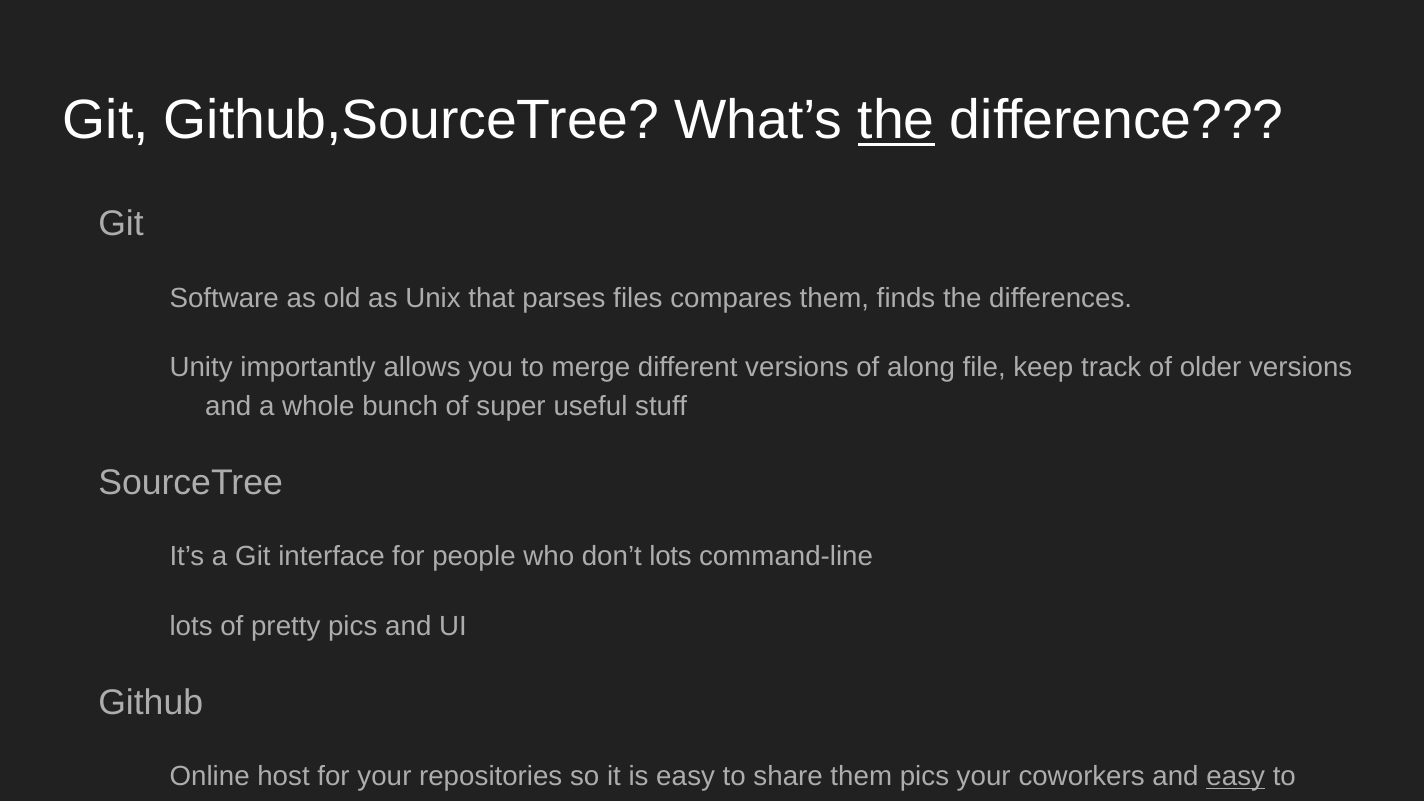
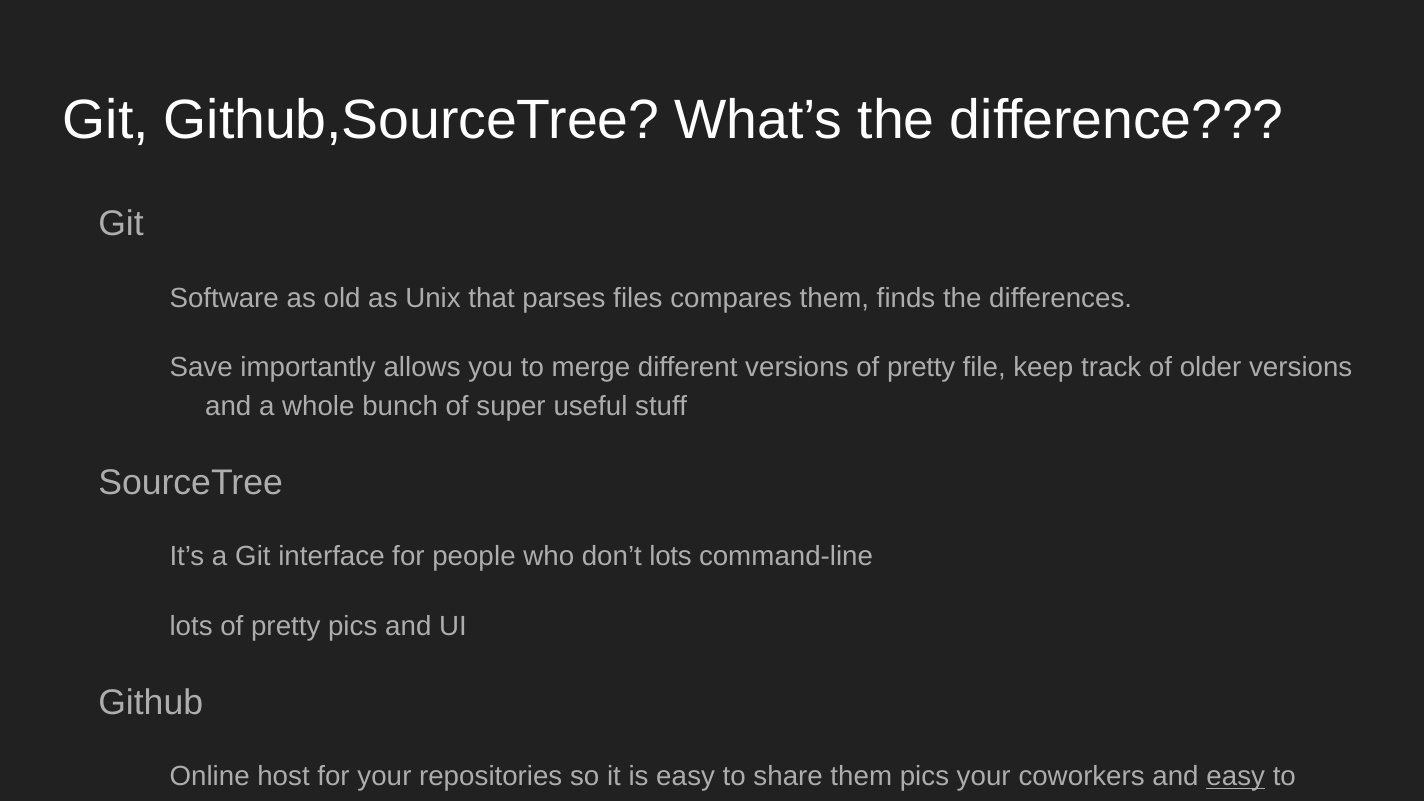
the at (896, 121) underline: present -> none
Unity: Unity -> Save
versions of along: along -> pretty
